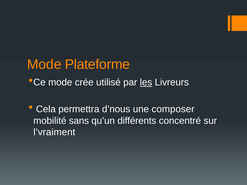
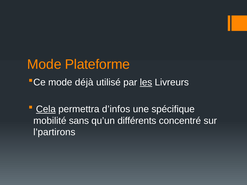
crée: crée -> déjà
Cela underline: none -> present
d’nous: d’nous -> d’infos
composer: composer -> spécifique
l’vraiment: l’vraiment -> l’partirons
